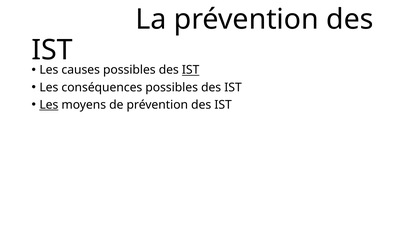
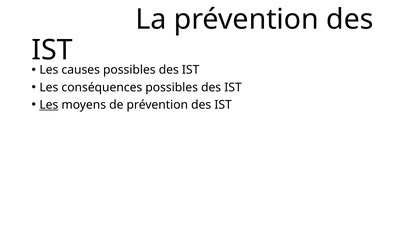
IST at (191, 70) underline: present -> none
